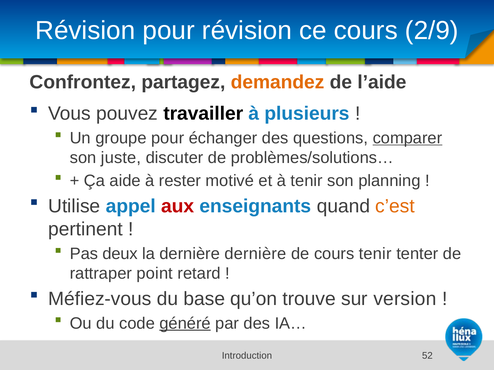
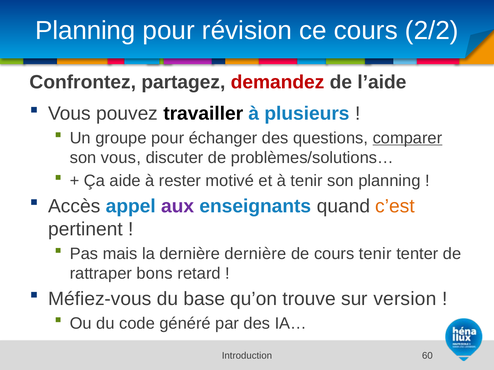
Révision at (85, 31): Révision -> Planning
2/9: 2/9 -> 2/2
demandez colour: orange -> red
son juste: juste -> vous
Utilise: Utilise -> Accès
aux colour: red -> purple
deux: deux -> mais
point: point -> bons
généré underline: present -> none
52: 52 -> 60
